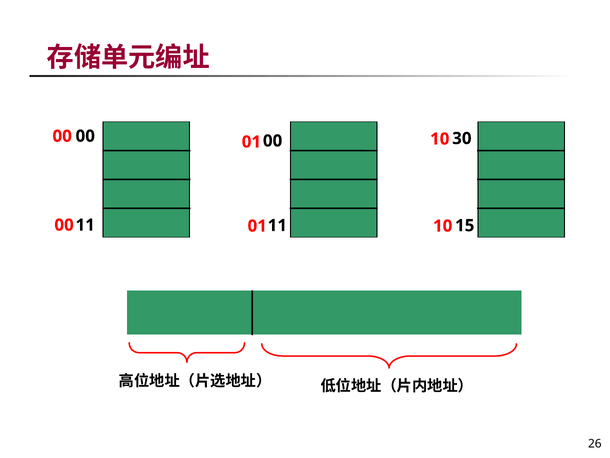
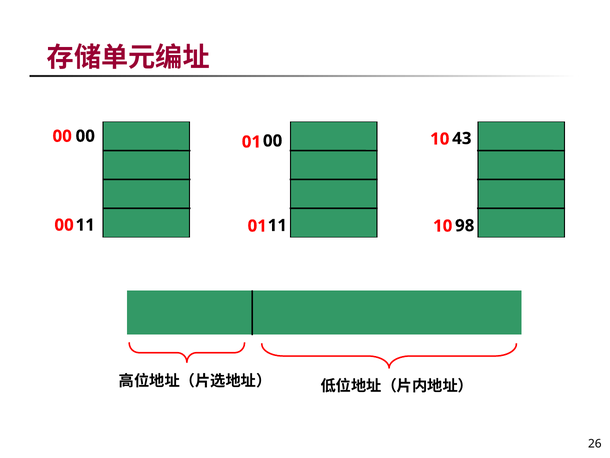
30: 30 -> 43
15: 15 -> 98
